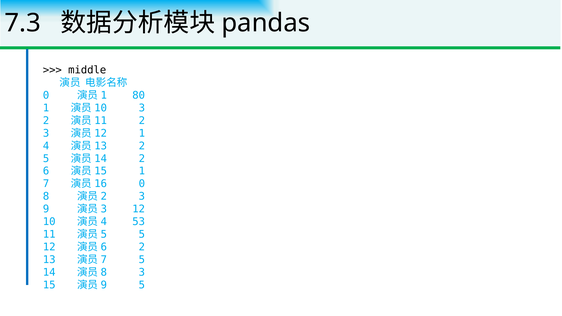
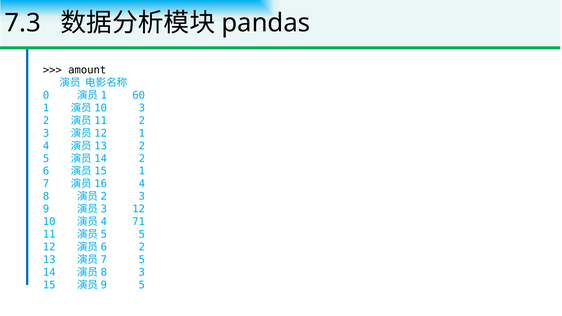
middle: middle -> amount
80: 80 -> 60
0 at (142, 184): 0 -> 4
53: 53 -> 71
